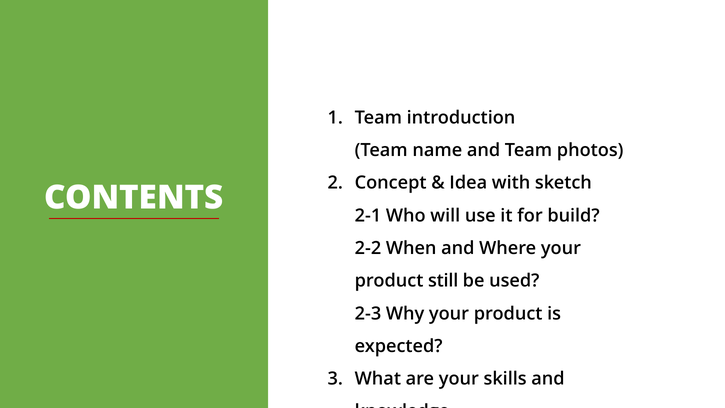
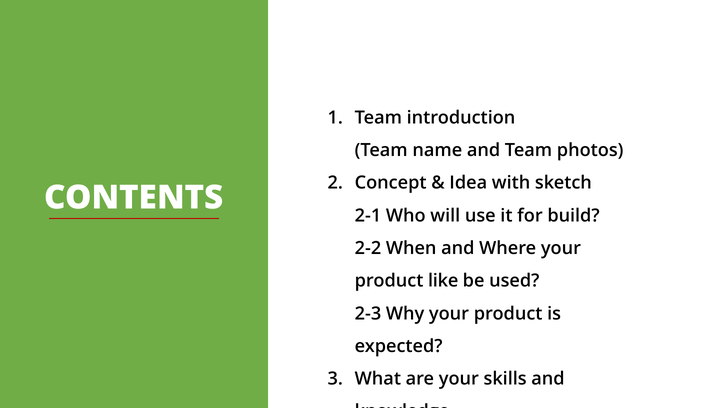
still: still -> like
